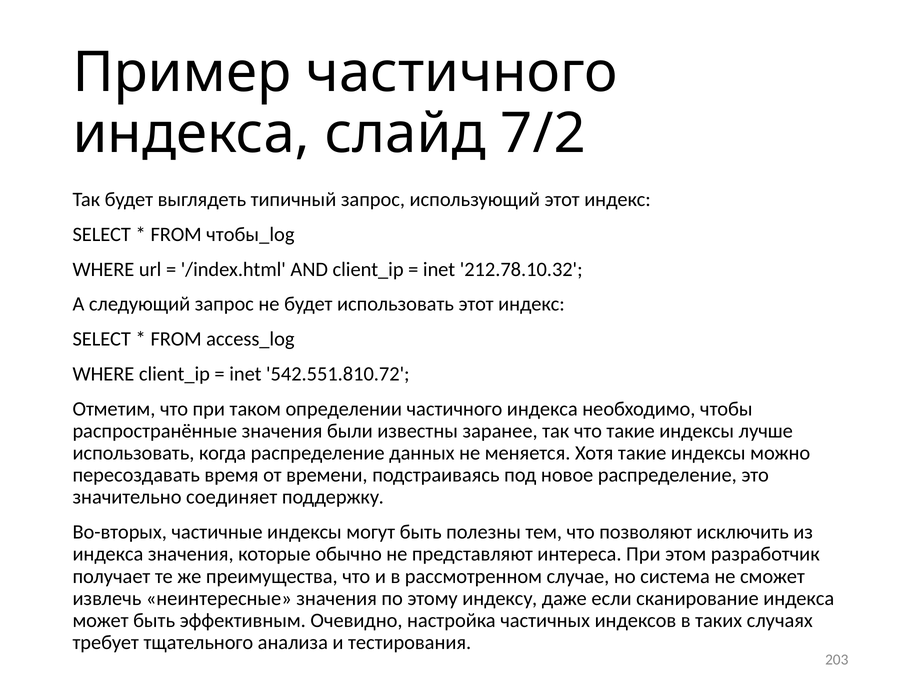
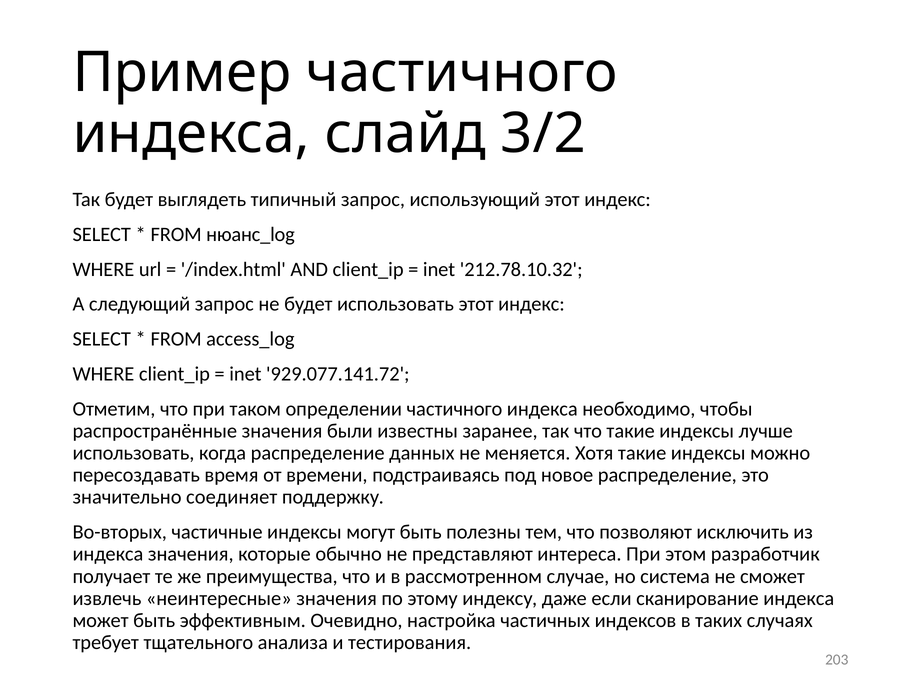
7/2: 7/2 -> 3/2
чтобы_log: чтобы_log -> нюанс_log
542.551.810.72: 542.551.810.72 -> 929.077.141.72
